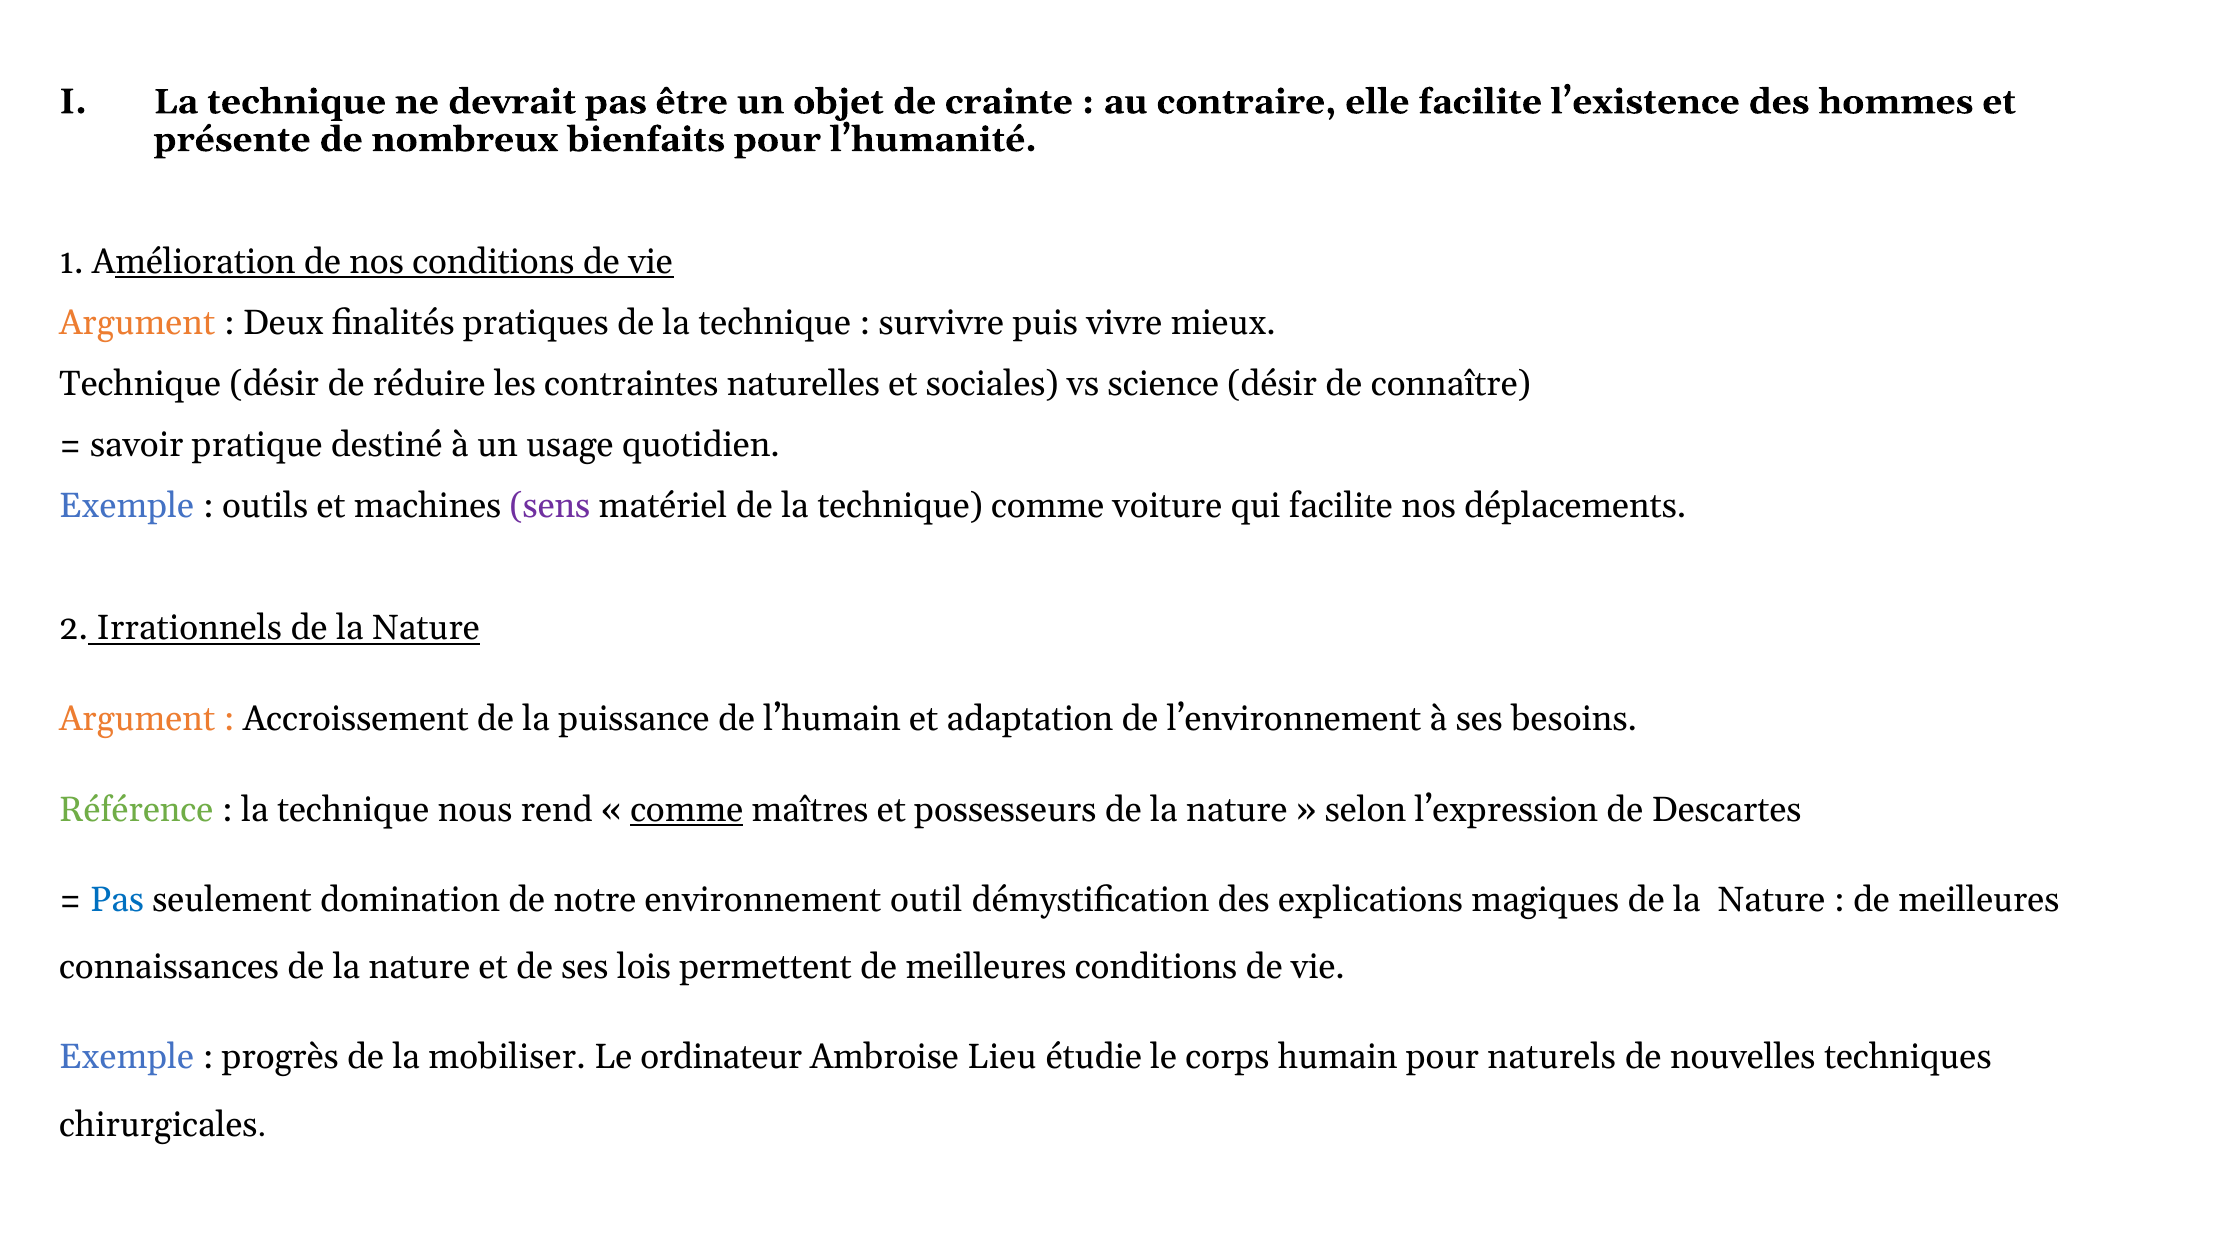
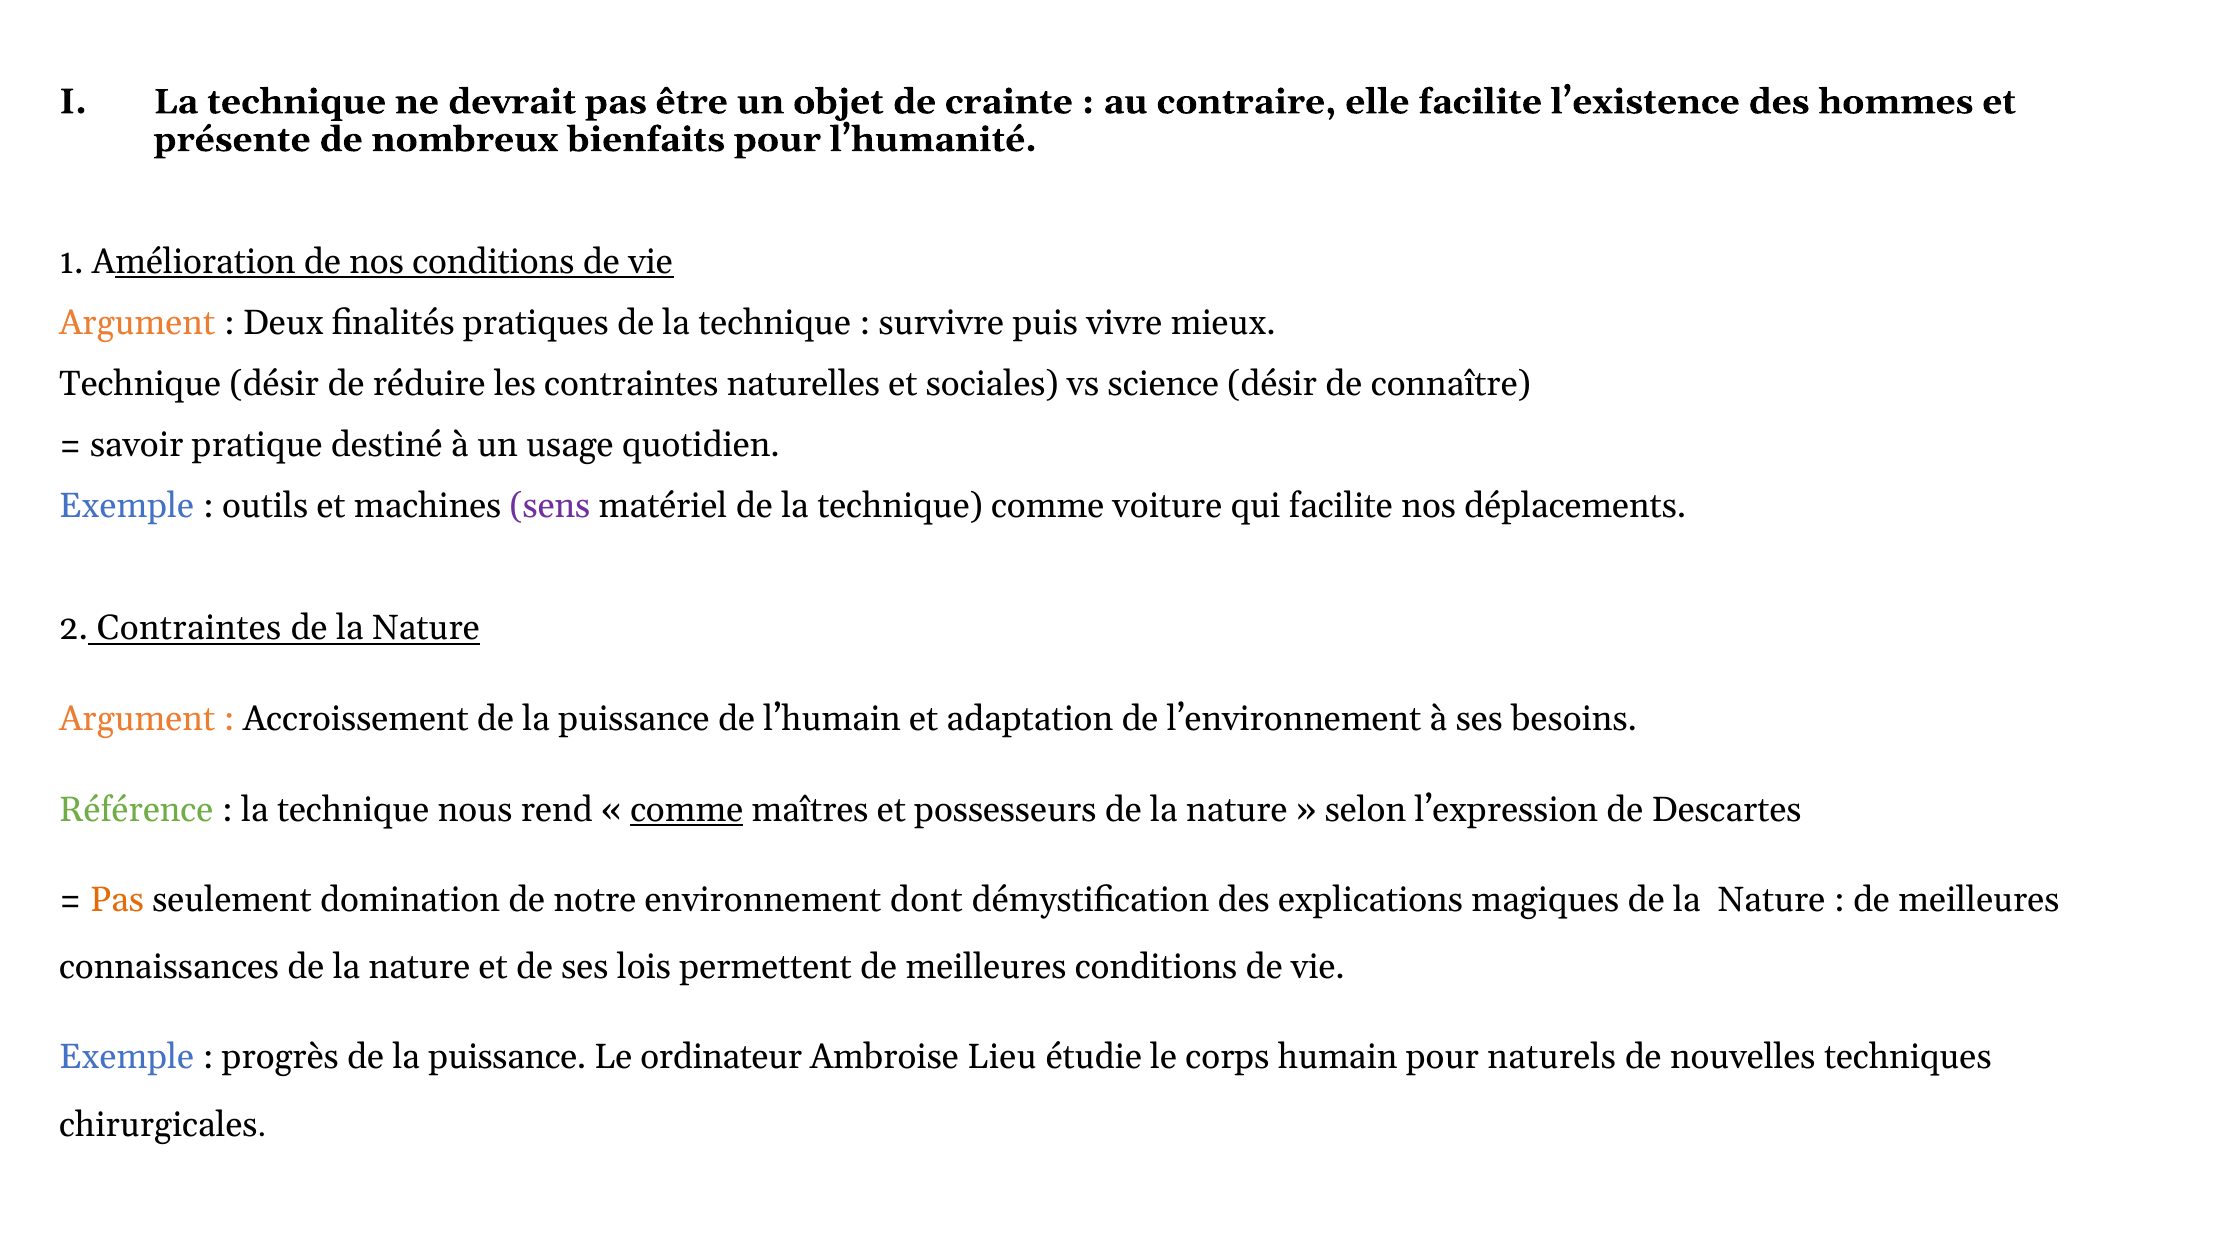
2 Irrationnels: Irrationnels -> Contraintes
Pas at (117, 900) colour: blue -> orange
outil: outil -> dont
progrès de la mobiliser: mobiliser -> puissance
